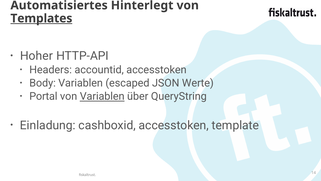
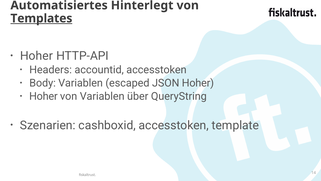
JSON Werte: Werte -> Hoher
Portal at (43, 96): Portal -> Hoher
Variablen at (102, 96) underline: present -> none
Einladung: Einladung -> Szenarien
